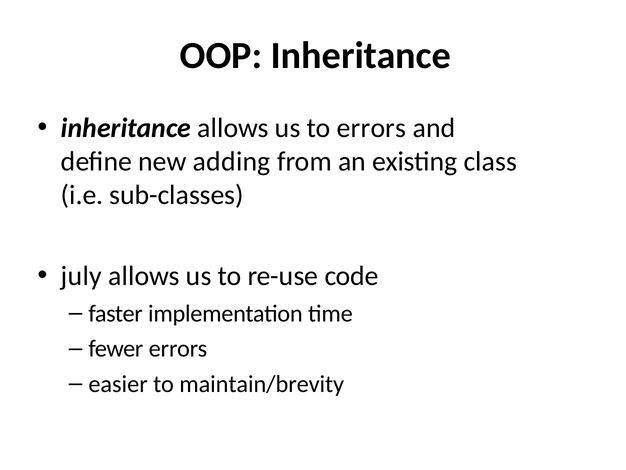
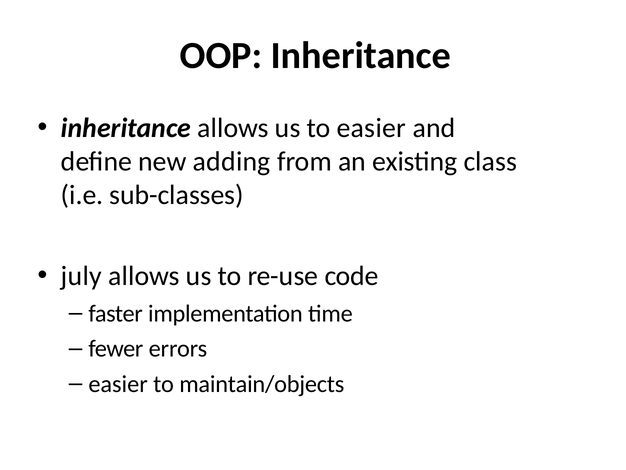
to errors: errors -> easier
maintain/brevity: maintain/brevity -> maintain/objects
